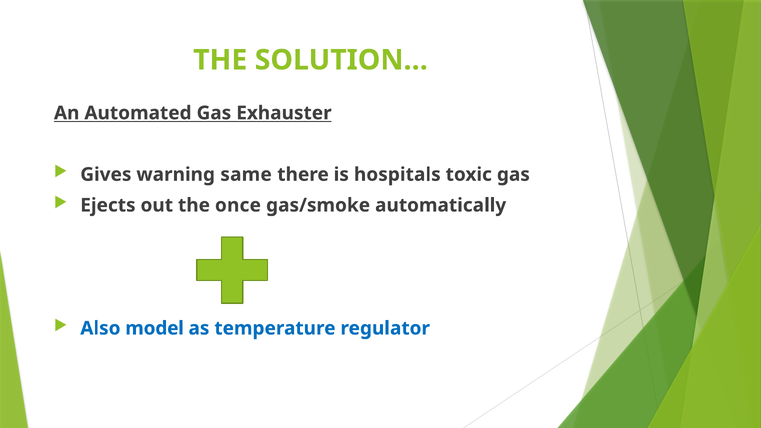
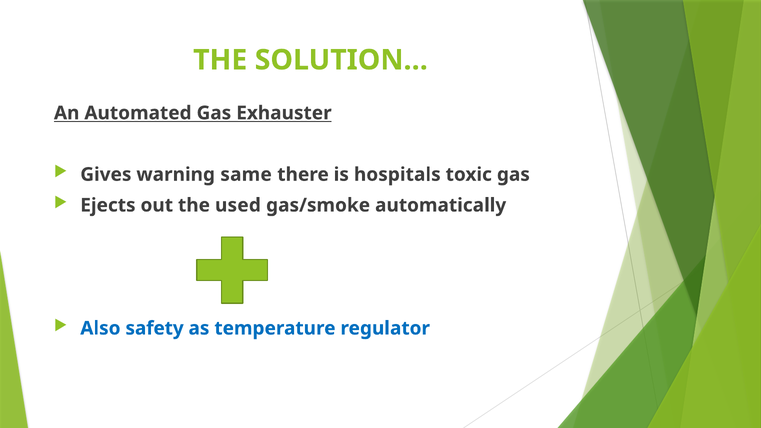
once: once -> used
model: model -> safety
